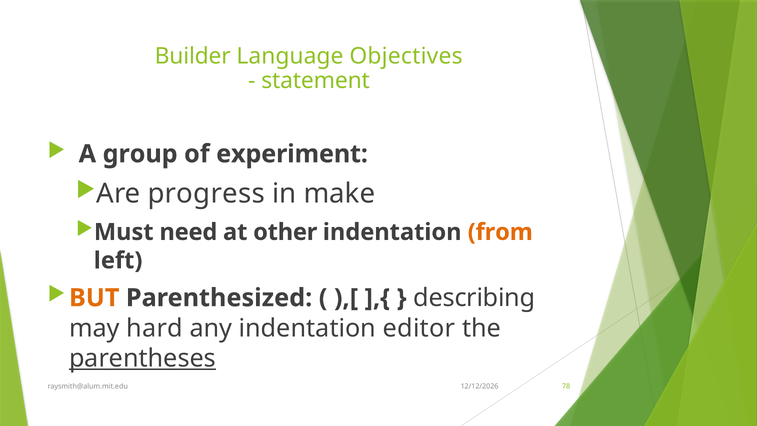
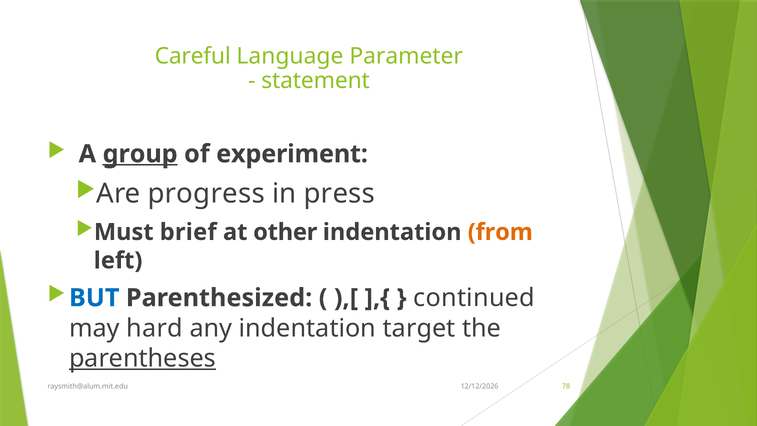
Builder: Builder -> Careful
Objectives: Objectives -> Parameter
group underline: none -> present
make: make -> press
need: need -> brief
BUT colour: orange -> blue
describing: describing -> continued
editor: editor -> target
